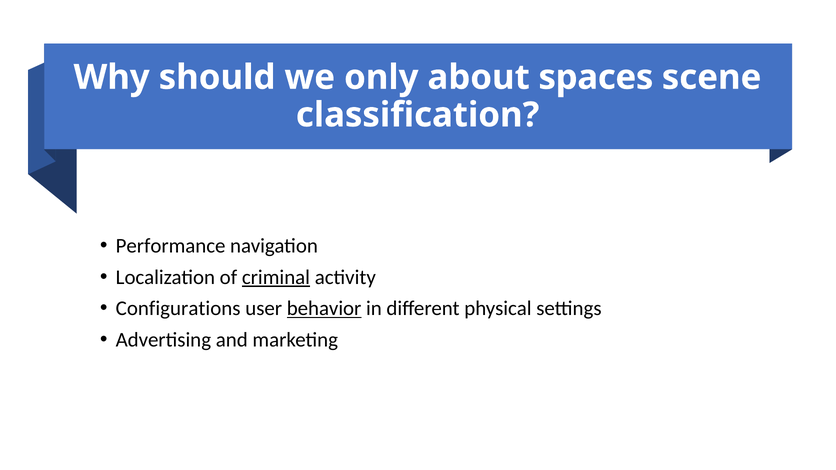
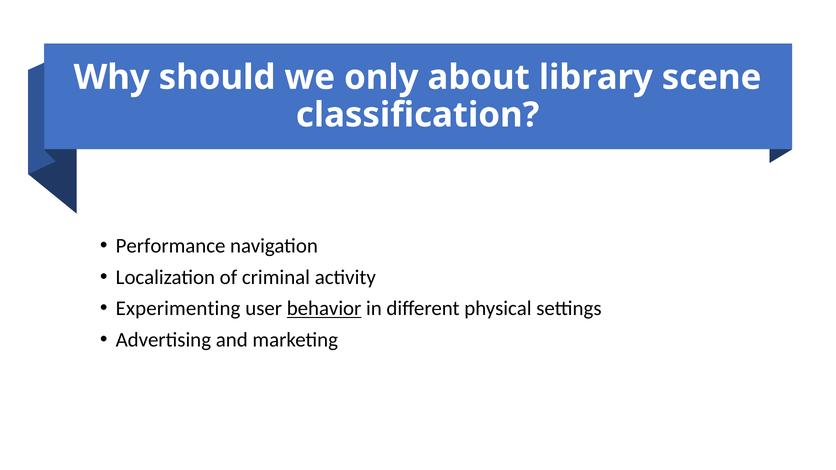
spaces: spaces -> library
criminal underline: present -> none
Configurations: Configurations -> Experimenting
